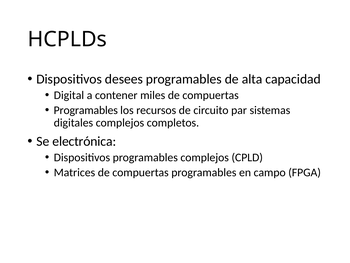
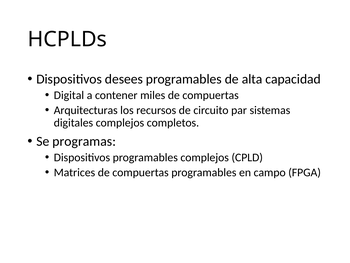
Programables at (86, 110): Programables -> Arquitecturas
electrónica: electrónica -> programas
